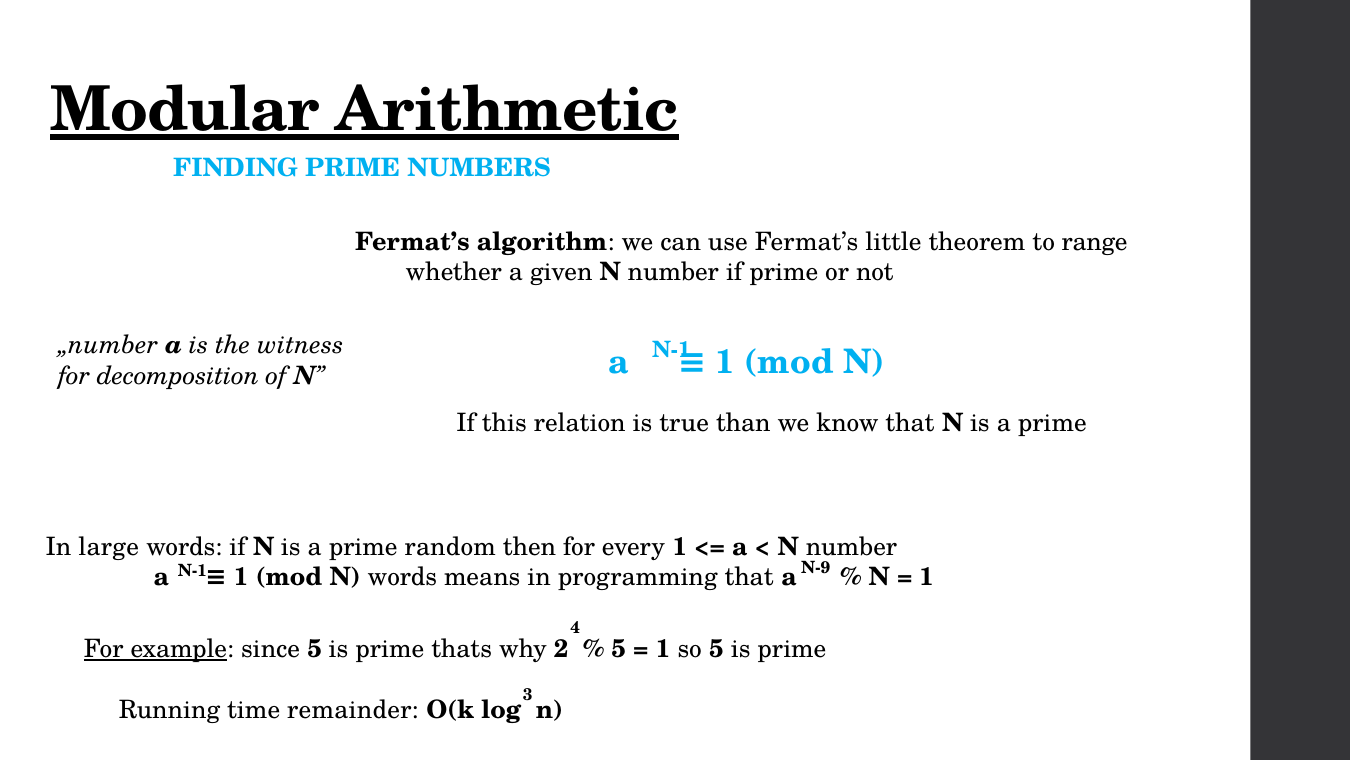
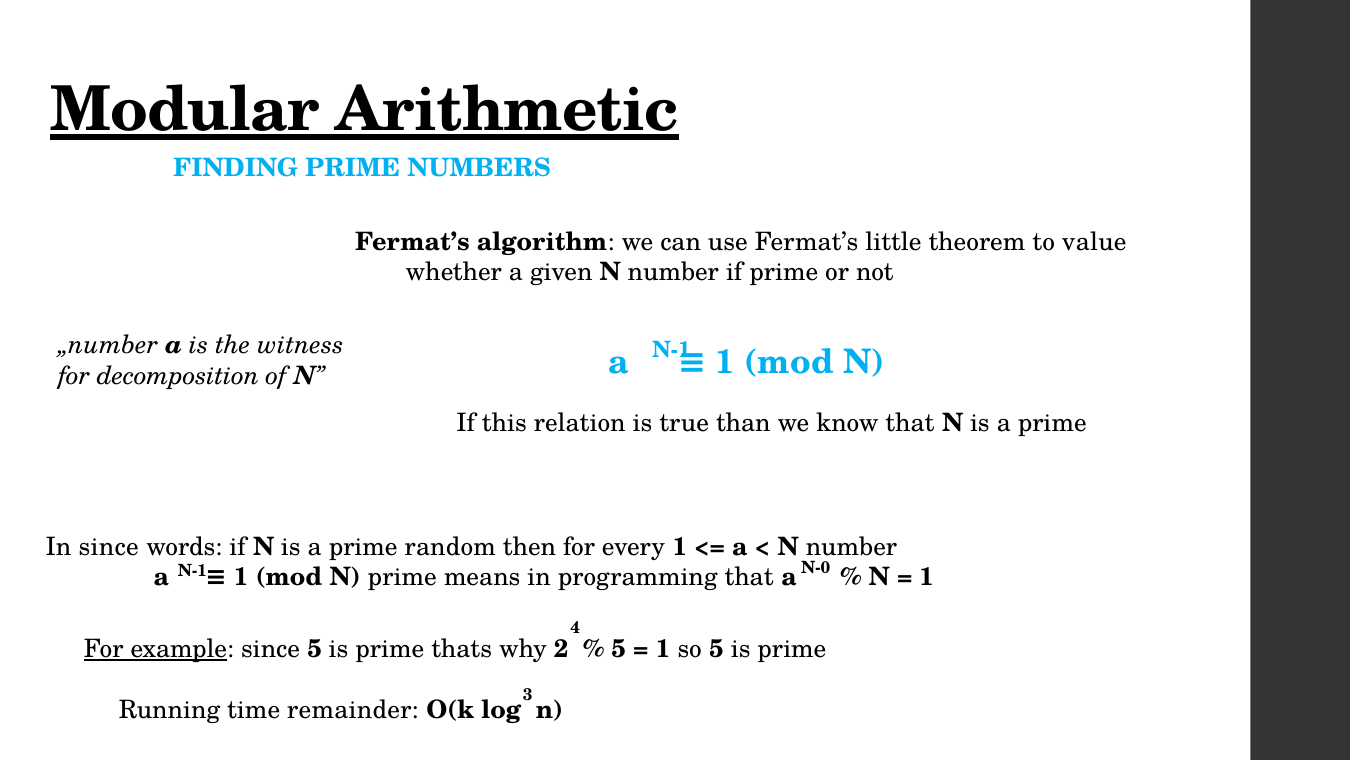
range: range -> value
In large: large -> since
N-9: N-9 -> N-0
words at (402, 577): words -> prime
